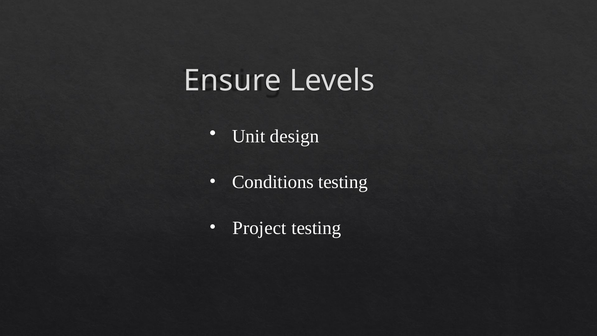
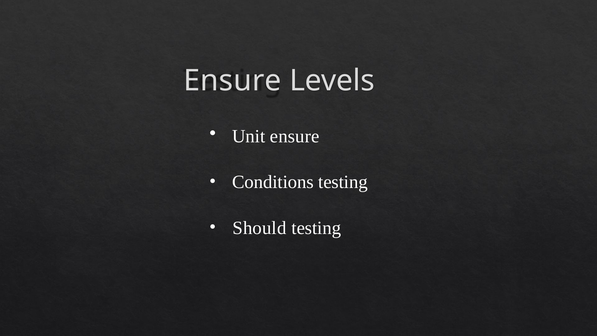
Unit design: design -> ensure
Project: Project -> Should
